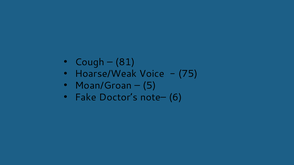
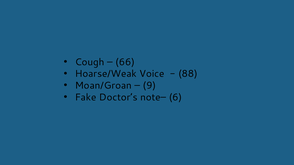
81: 81 -> 66
75: 75 -> 88
5: 5 -> 9
